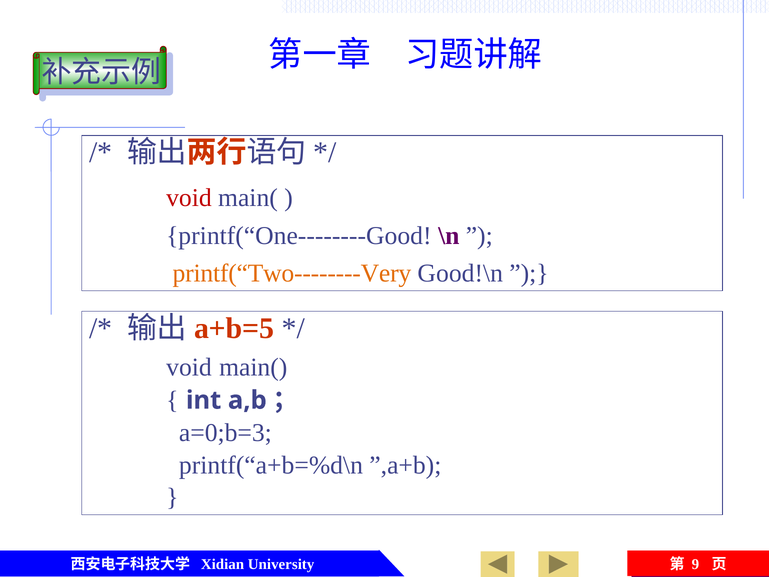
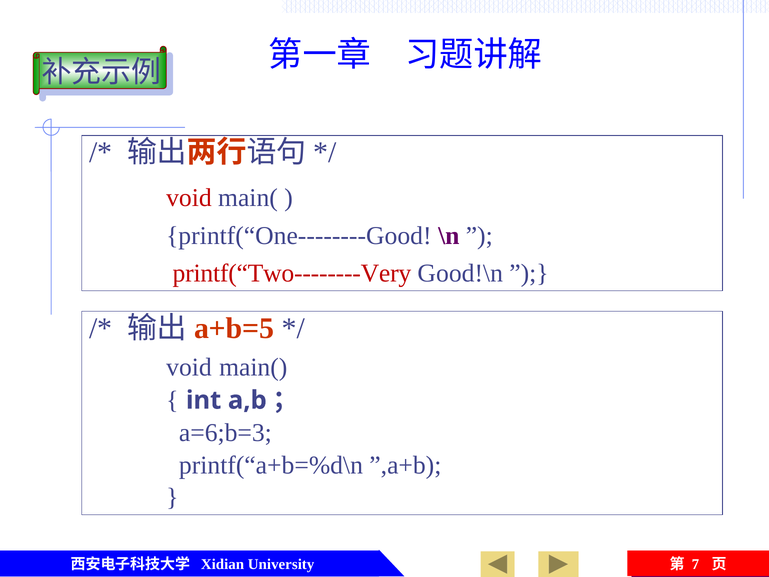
printf(“Two--------Very colour: orange -> red
a=0;b=3: a=0;b=3 -> a=6;b=3
9: 9 -> 7
